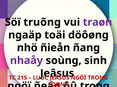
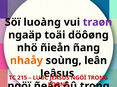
truõng: truõng -> luoàng
nhaåy colour: purple -> orange
sinh: sinh -> leân
